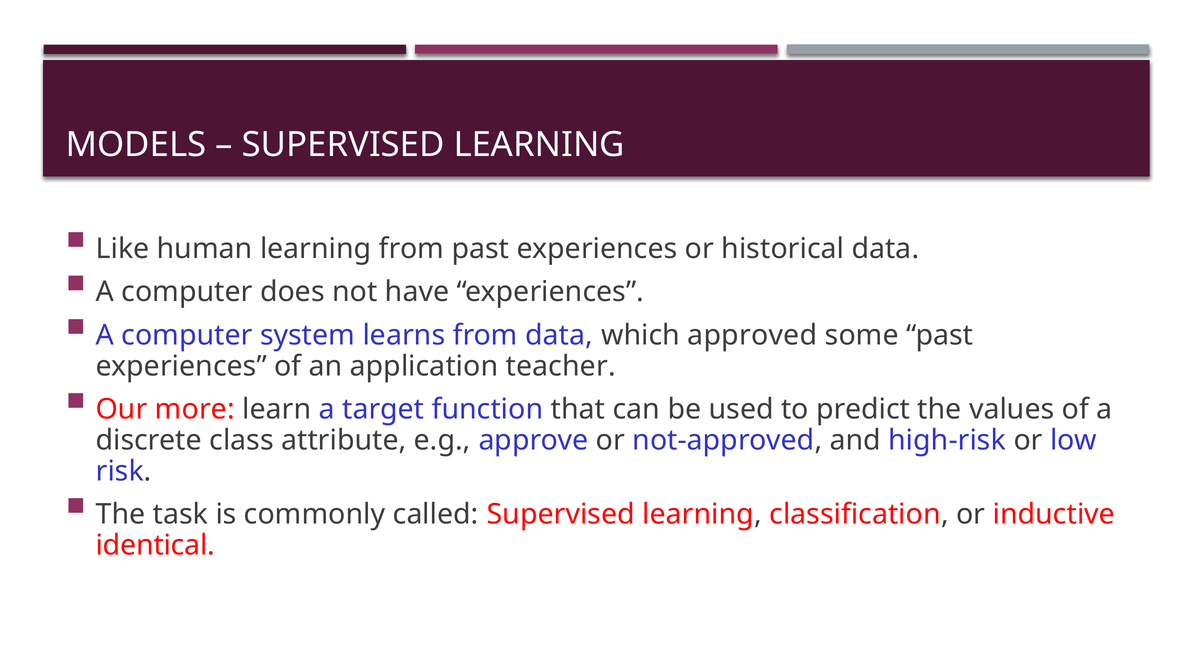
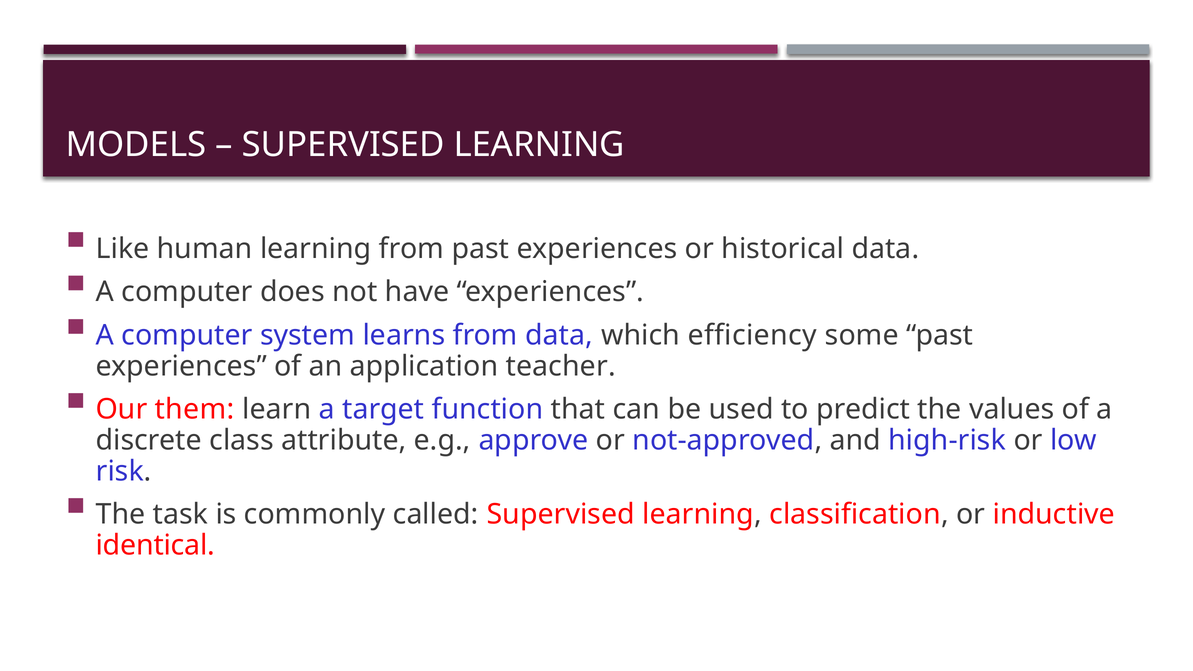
approved: approved -> efficiency
more: more -> them
